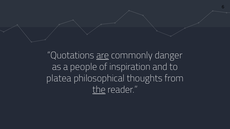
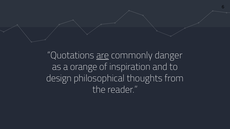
people: people -> orange
platea: platea -> design
the underline: present -> none
